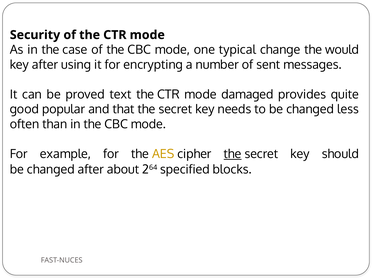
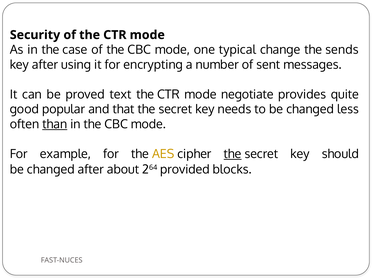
would: would -> sends
damaged: damaged -> negotiate
than underline: none -> present
specified: specified -> provided
